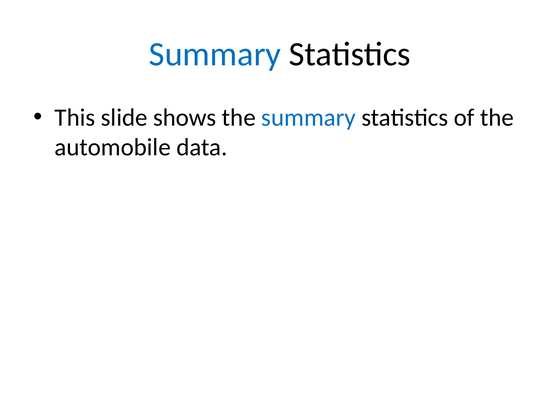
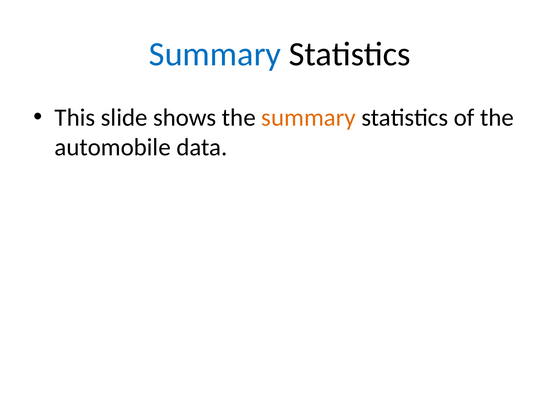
summary at (309, 117) colour: blue -> orange
